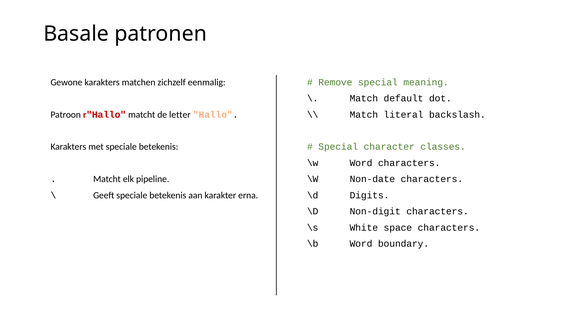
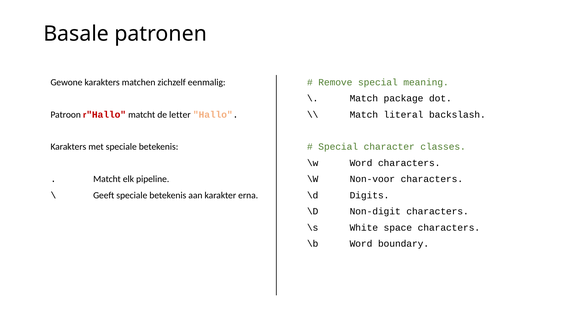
default: default -> package
Non-date: Non-date -> Non-voor
